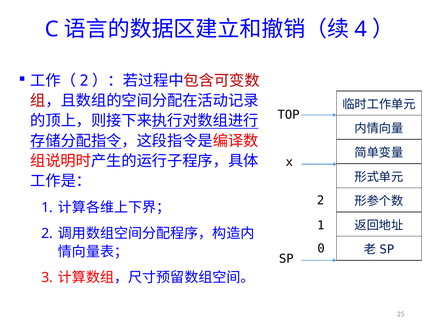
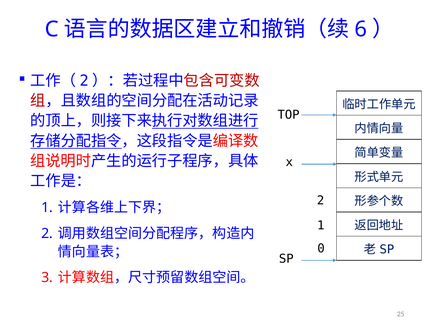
4: 4 -> 6
